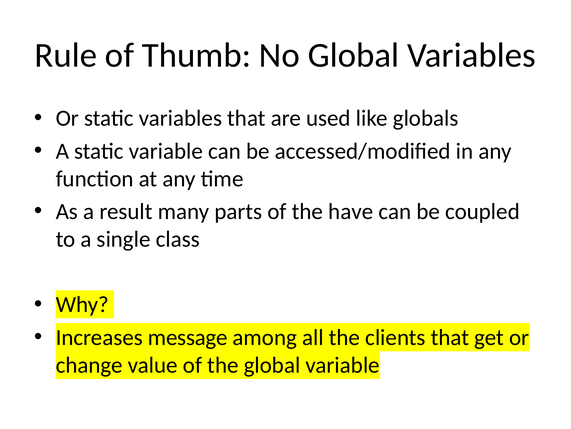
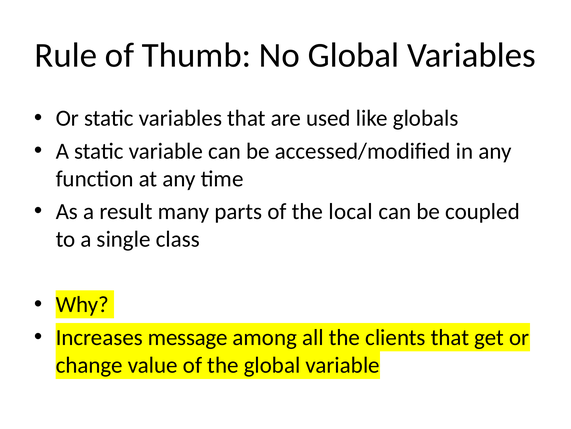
have: have -> local
